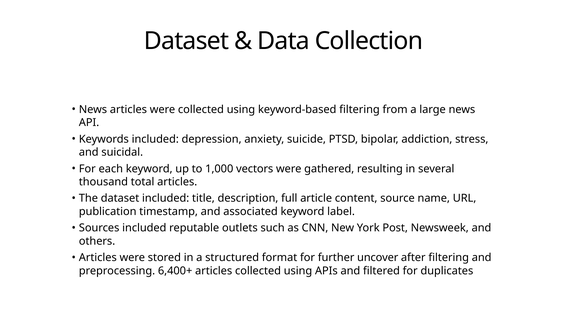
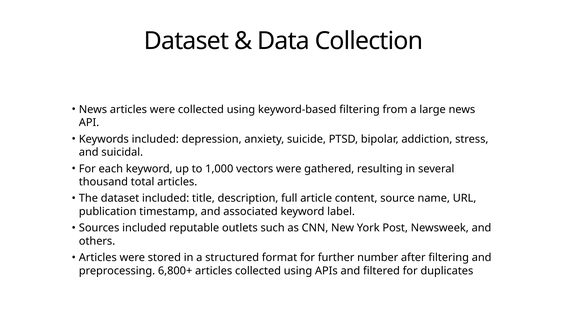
uncover: uncover -> number
6,400+: 6,400+ -> 6,800+
